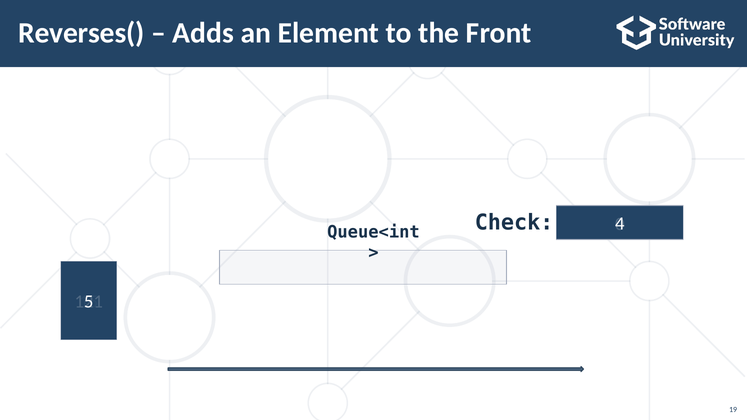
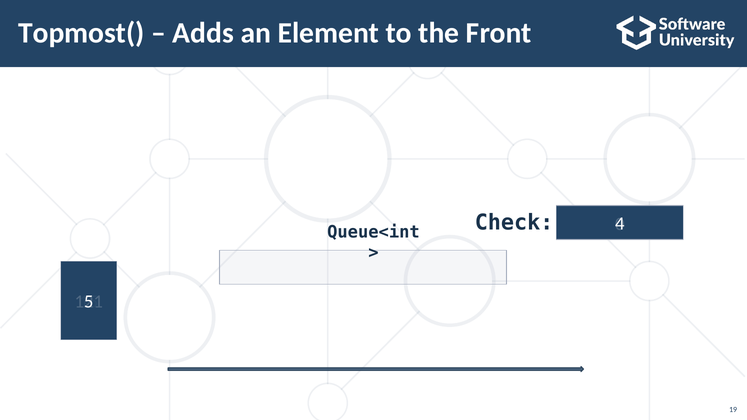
Reverses(: Reverses( -> Topmost(
